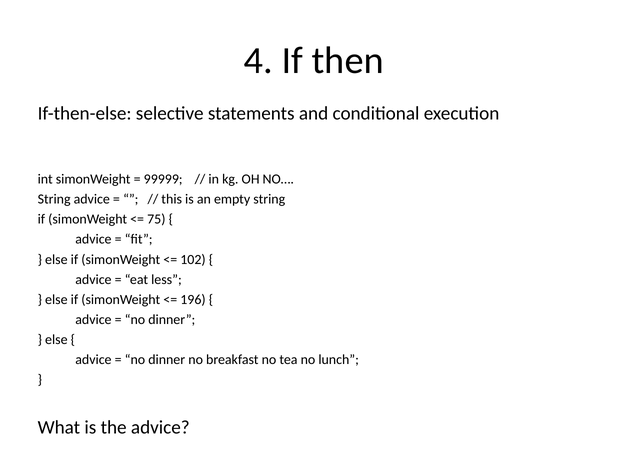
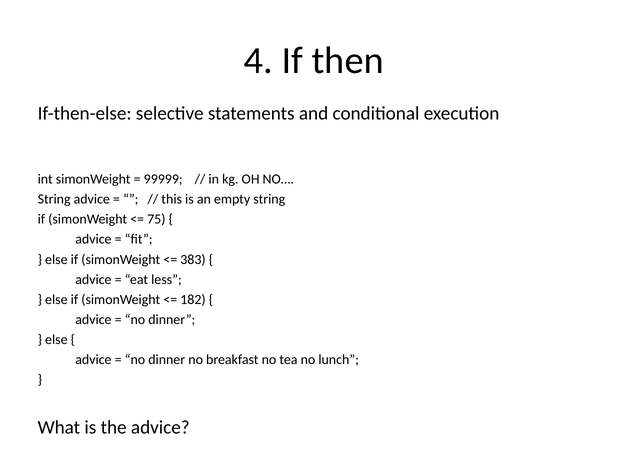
102: 102 -> 383
196: 196 -> 182
